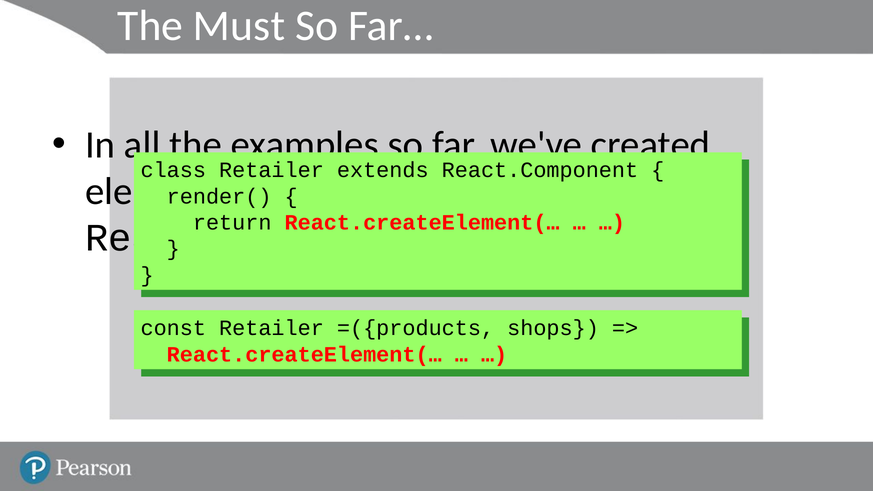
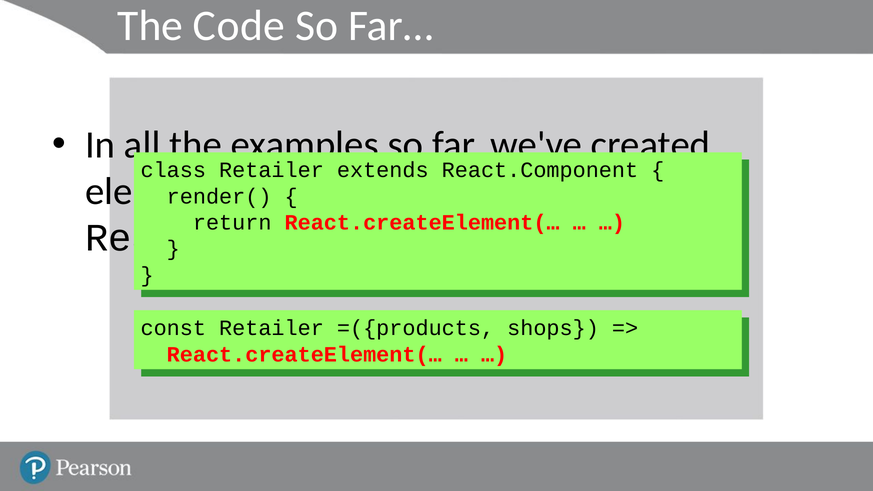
Must: Must -> Code
